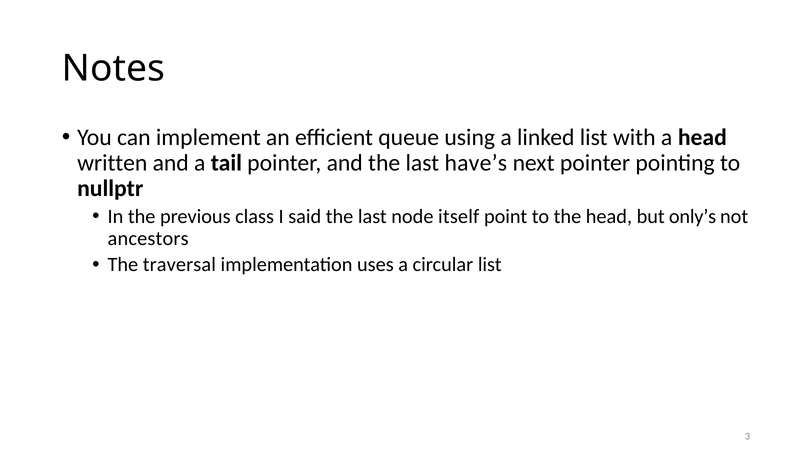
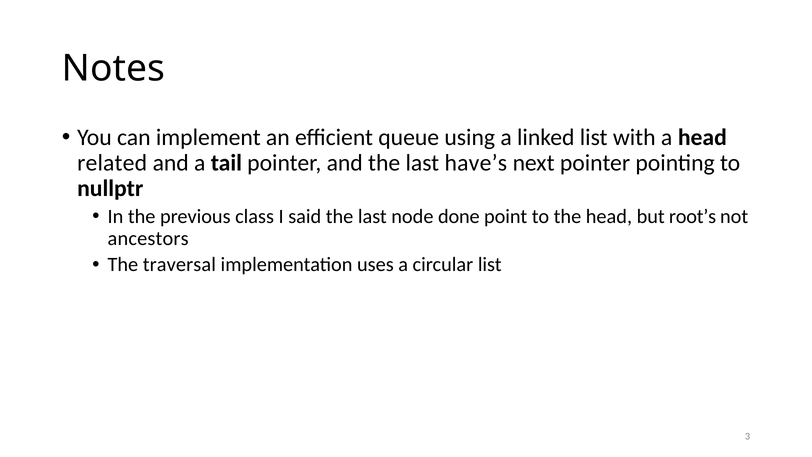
written: written -> related
itself: itself -> done
only’s: only’s -> root’s
